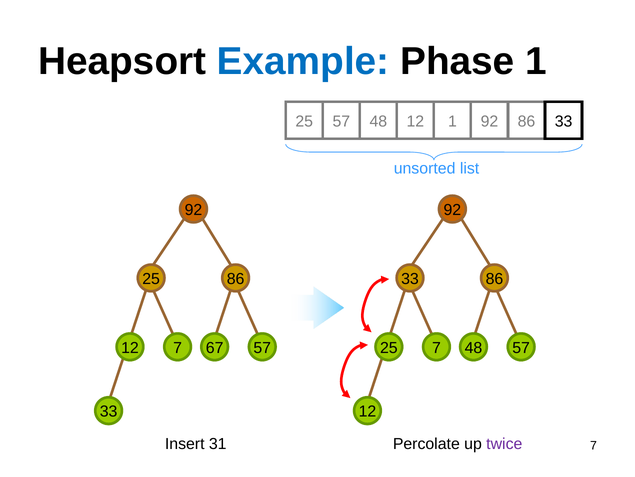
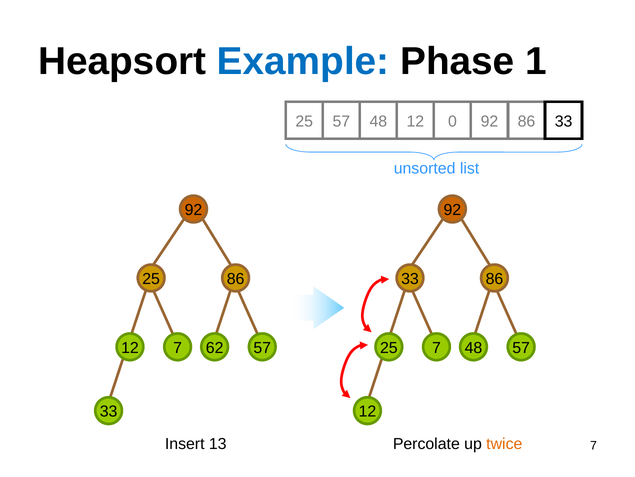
12 1: 1 -> 0
67: 67 -> 62
31: 31 -> 13
twice colour: purple -> orange
